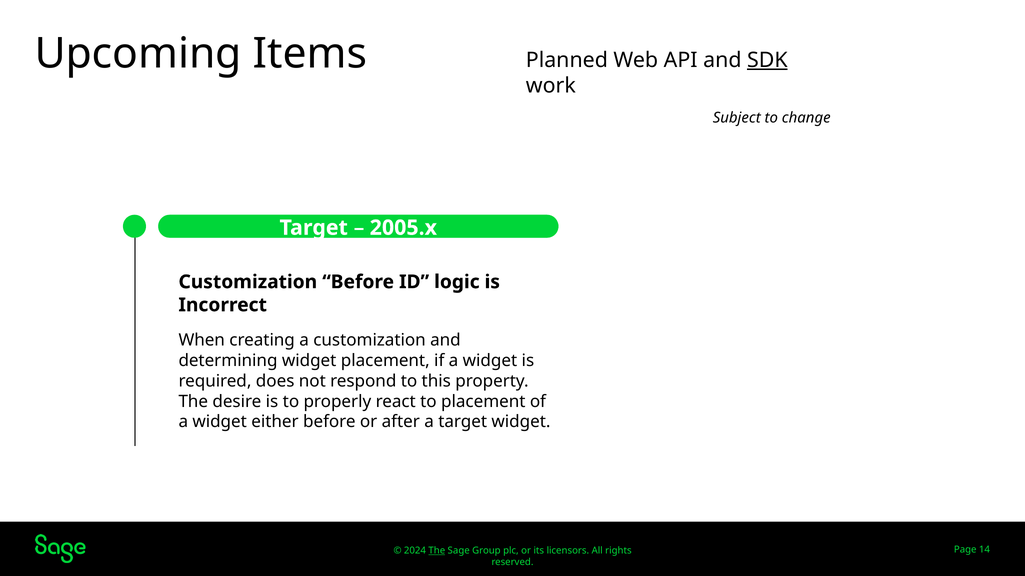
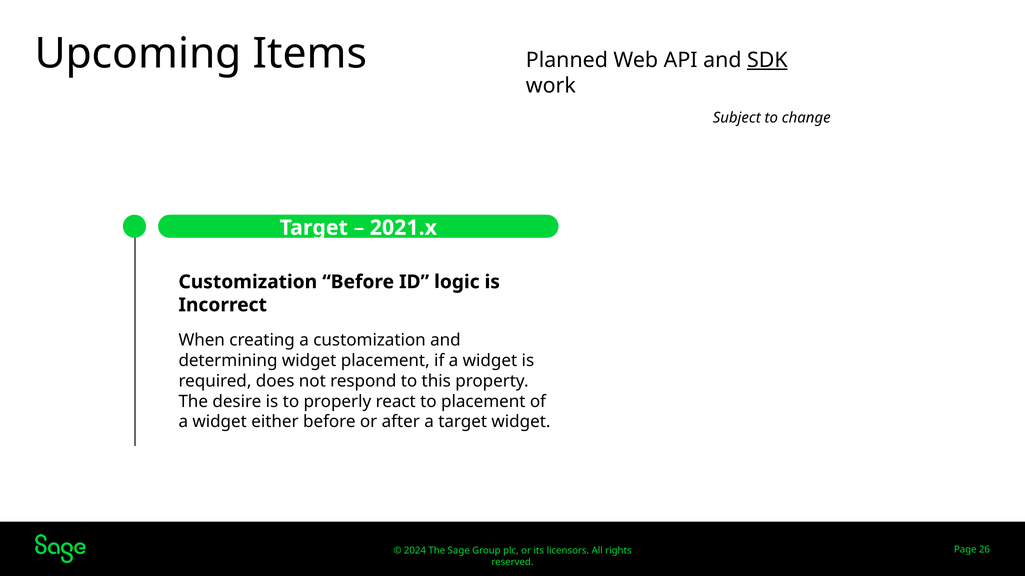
2005.x: 2005.x -> 2021.x
14: 14 -> 26
The at (437, 551) underline: present -> none
